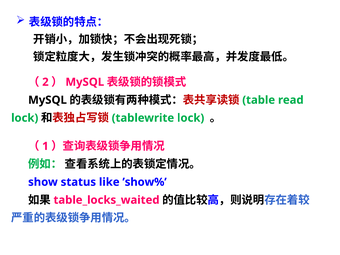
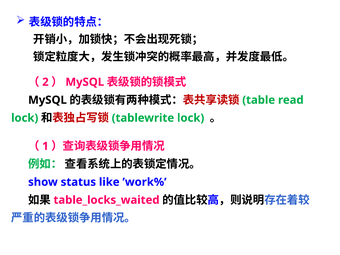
’show%: ’show% -> ’work%
